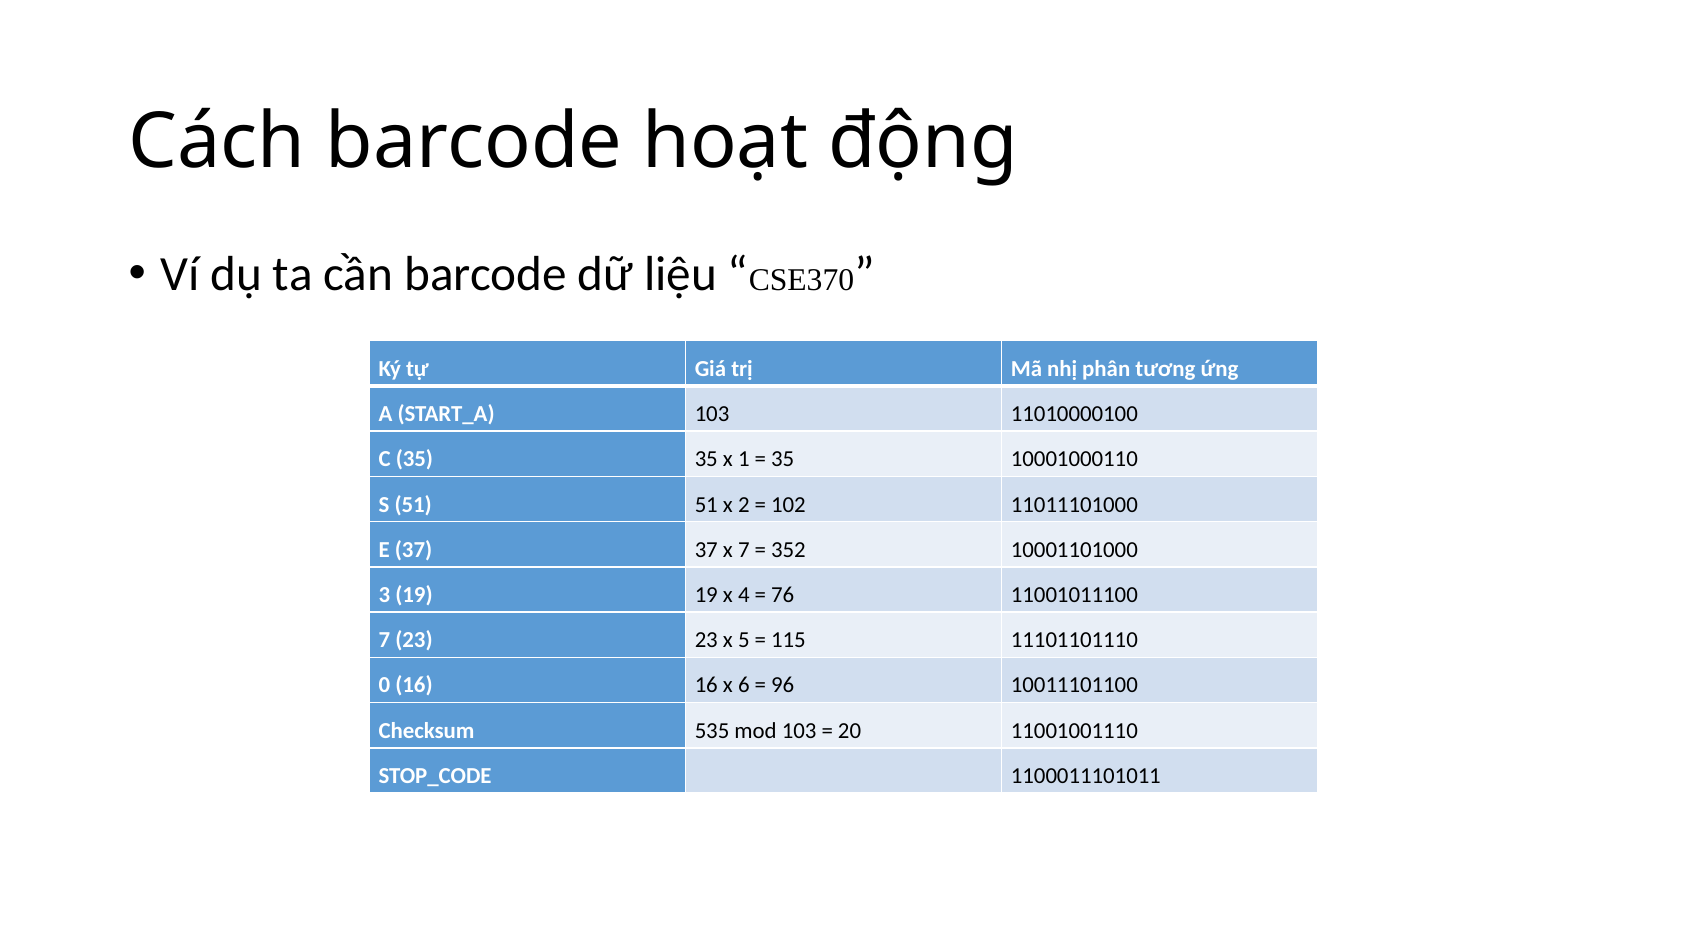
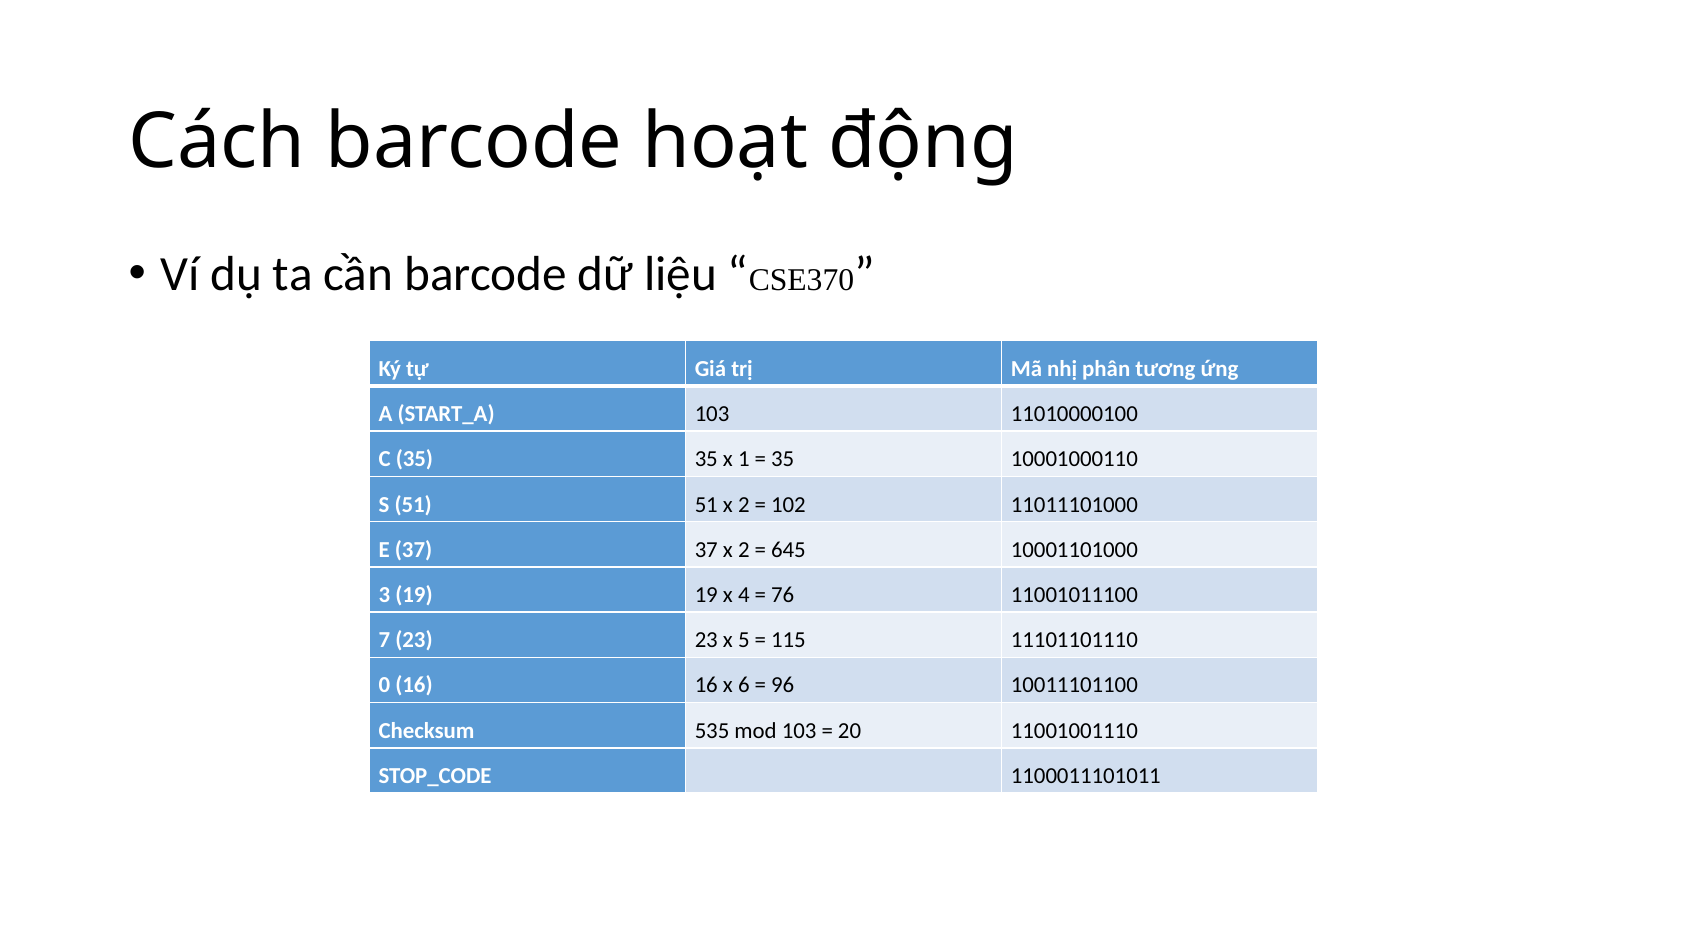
37 x 7: 7 -> 2
352: 352 -> 645
